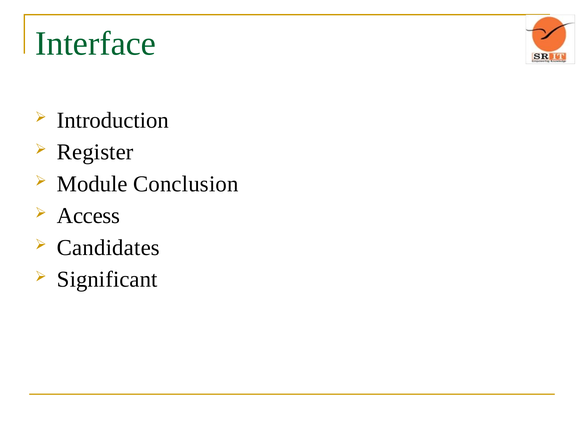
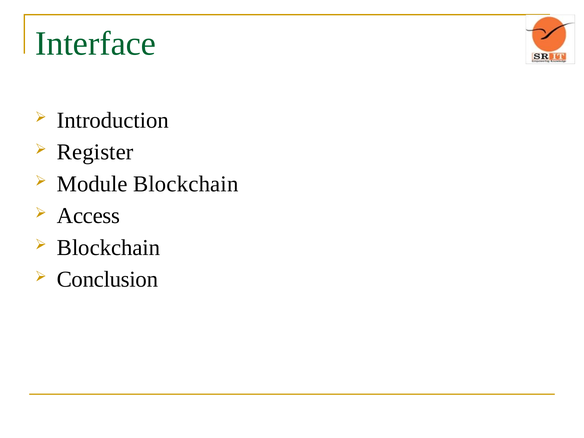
Module Conclusion: Conclusion -> Blockchain
Candidates at (108, 248): Candidates -> Blockchain
Significant: Significant -> Conclusion
